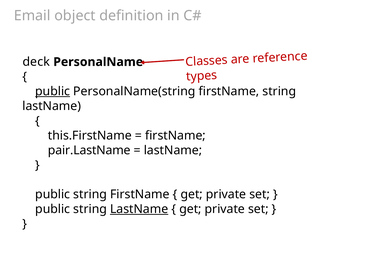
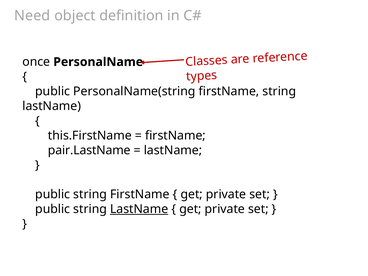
Email: Email -> Need
deck: deck -> once
public at (53, 91) underline: present -> none
